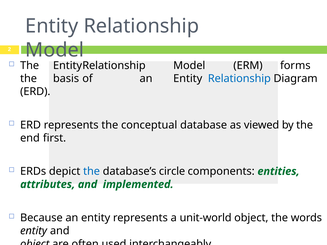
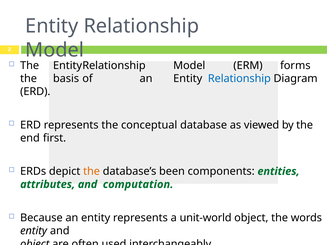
the at (92, 172) colour: blue -> orange
circle: circle -> been
implemented: implemented -> computation
